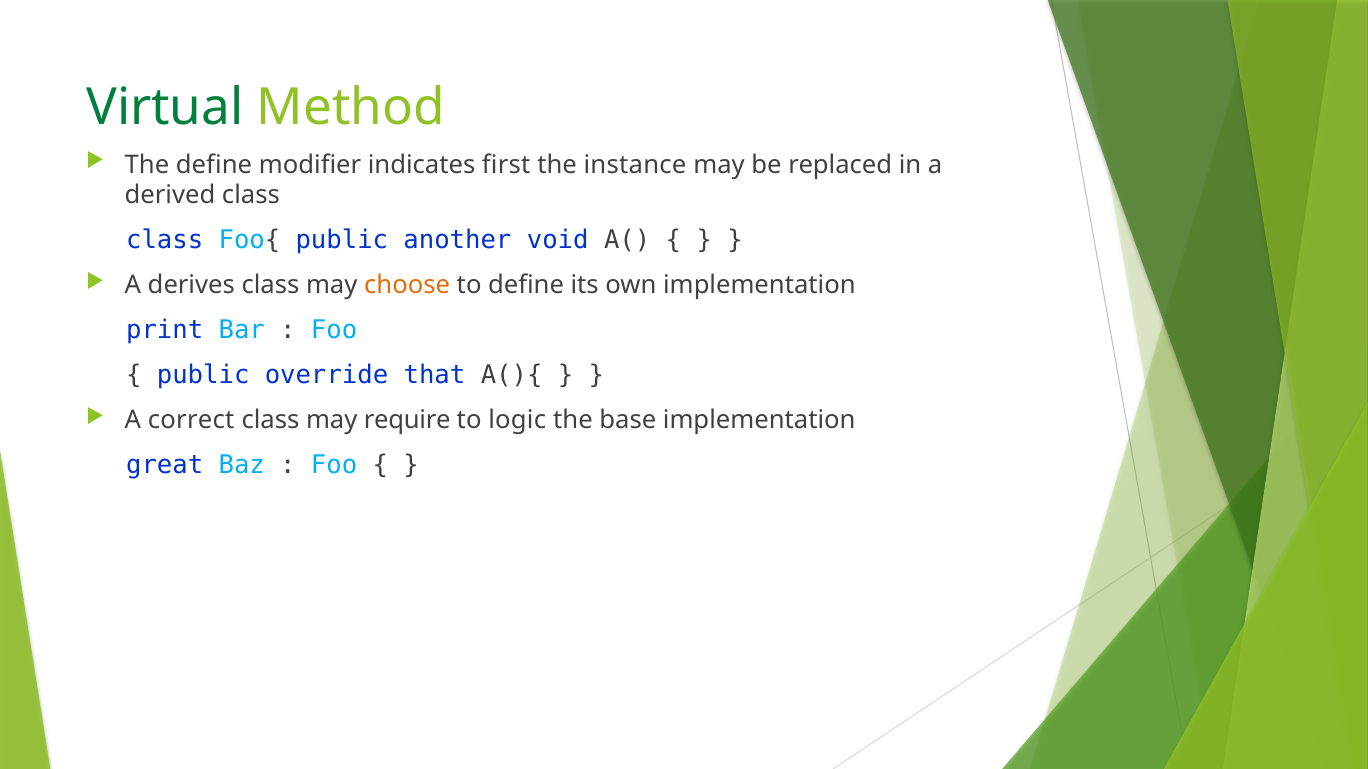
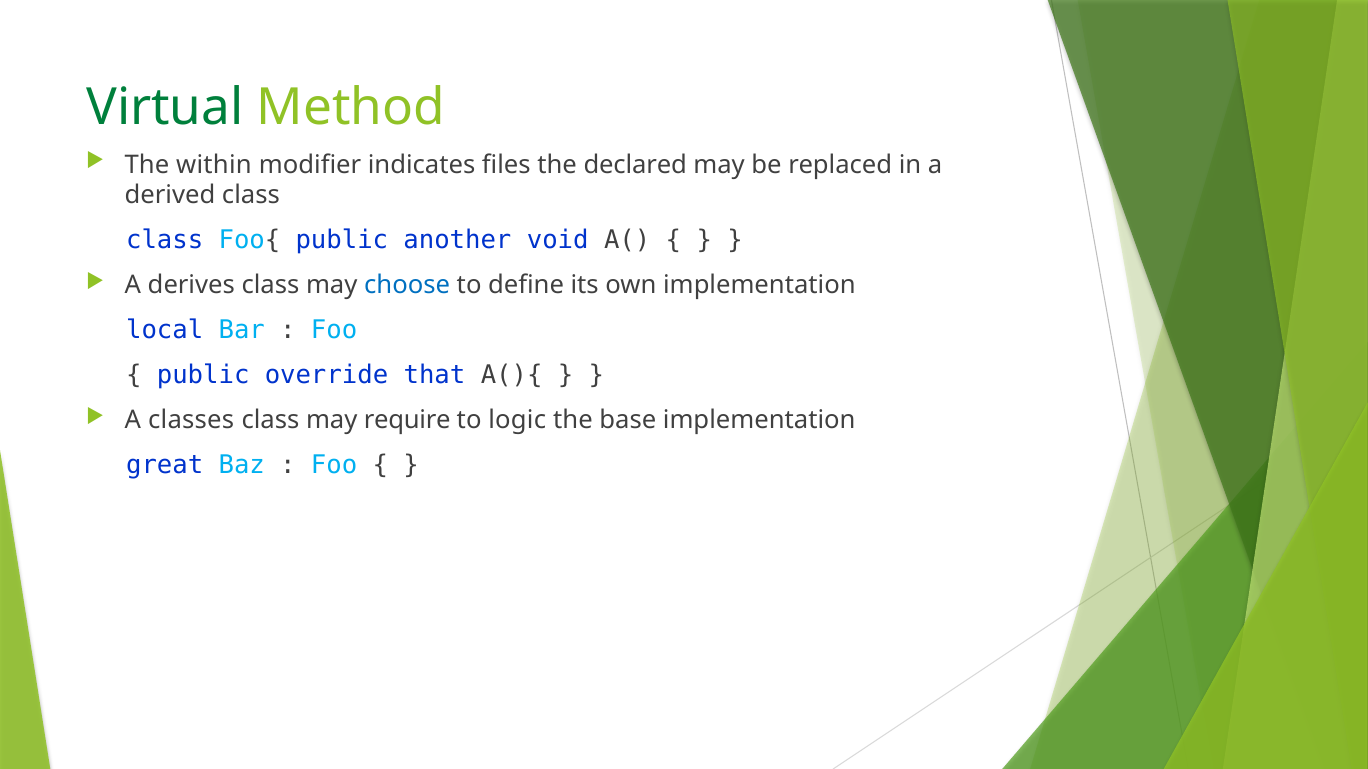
The define: define -> within
first: first -> files
instance: instance -> declared
choose colour: orange -> blue
print: print -> local
correct: correct -> classes
